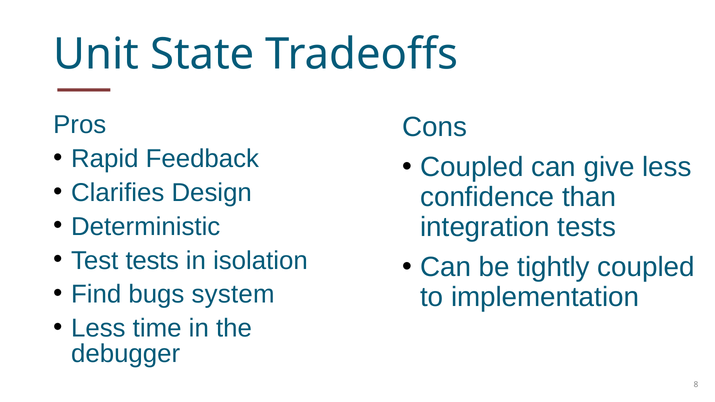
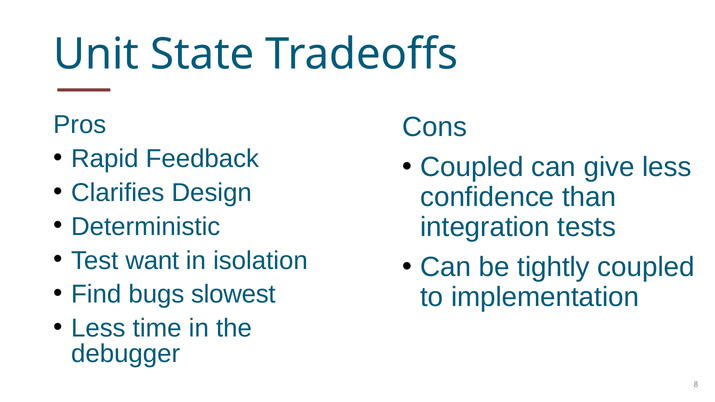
Test tests: tests -> want
system: system -> slowest
